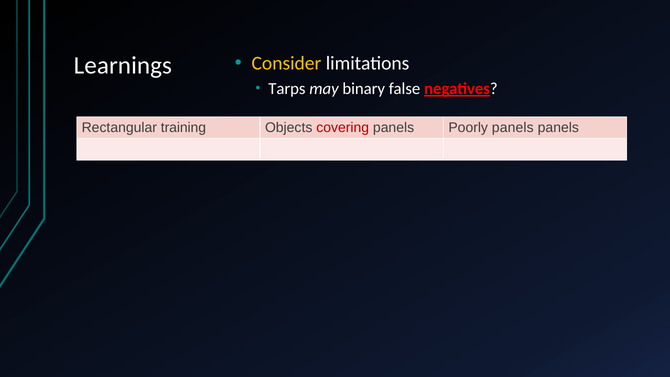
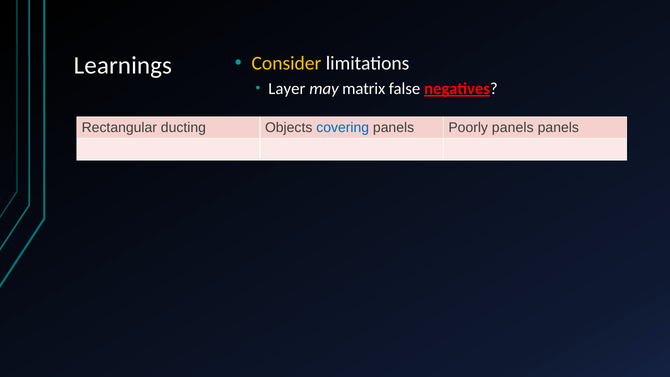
Tarps: Tarps -> Layer
binary: binary -> matrix
training: training -> ducting
covering colour: red -> blue
